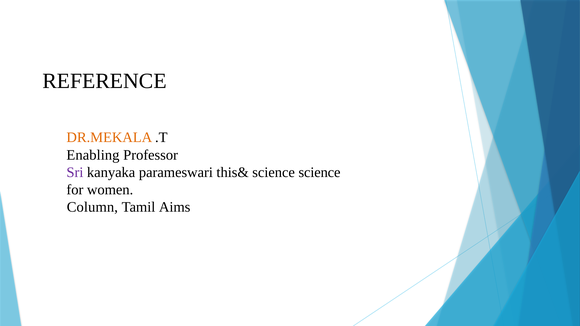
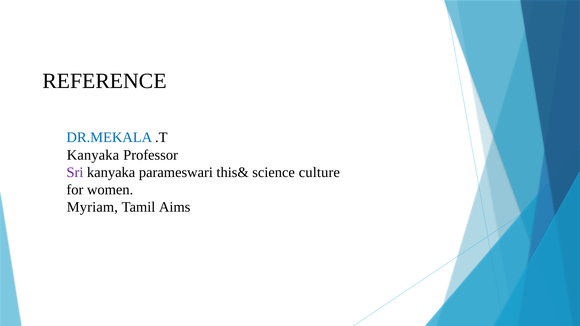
DR.MEKALA colour: orange -> blue
Enabling at (93, 155): Enabling -> Kanyaka
science science: science -> culture
Column: Column -> Myriam
